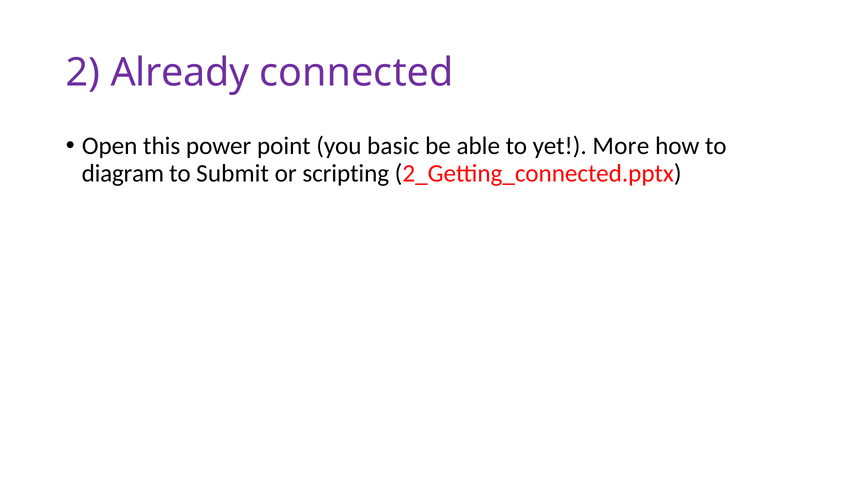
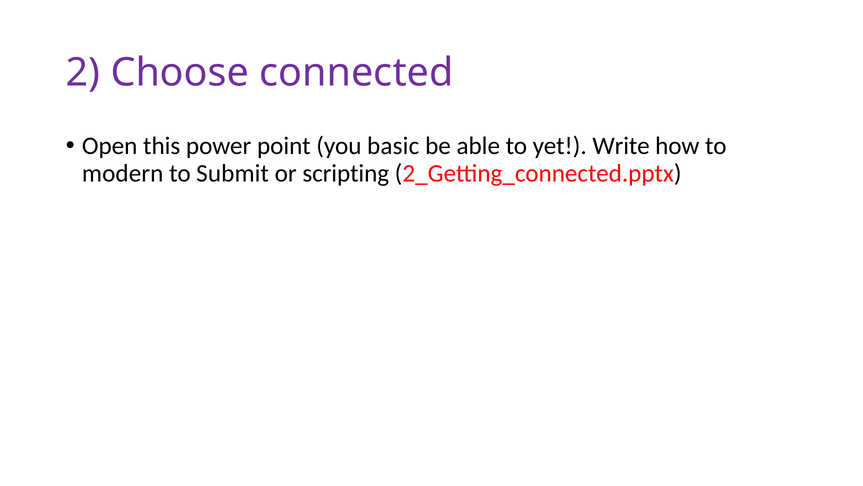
Already: Already -> Choose
More: More -> Write
diagram: diagram -> modern
